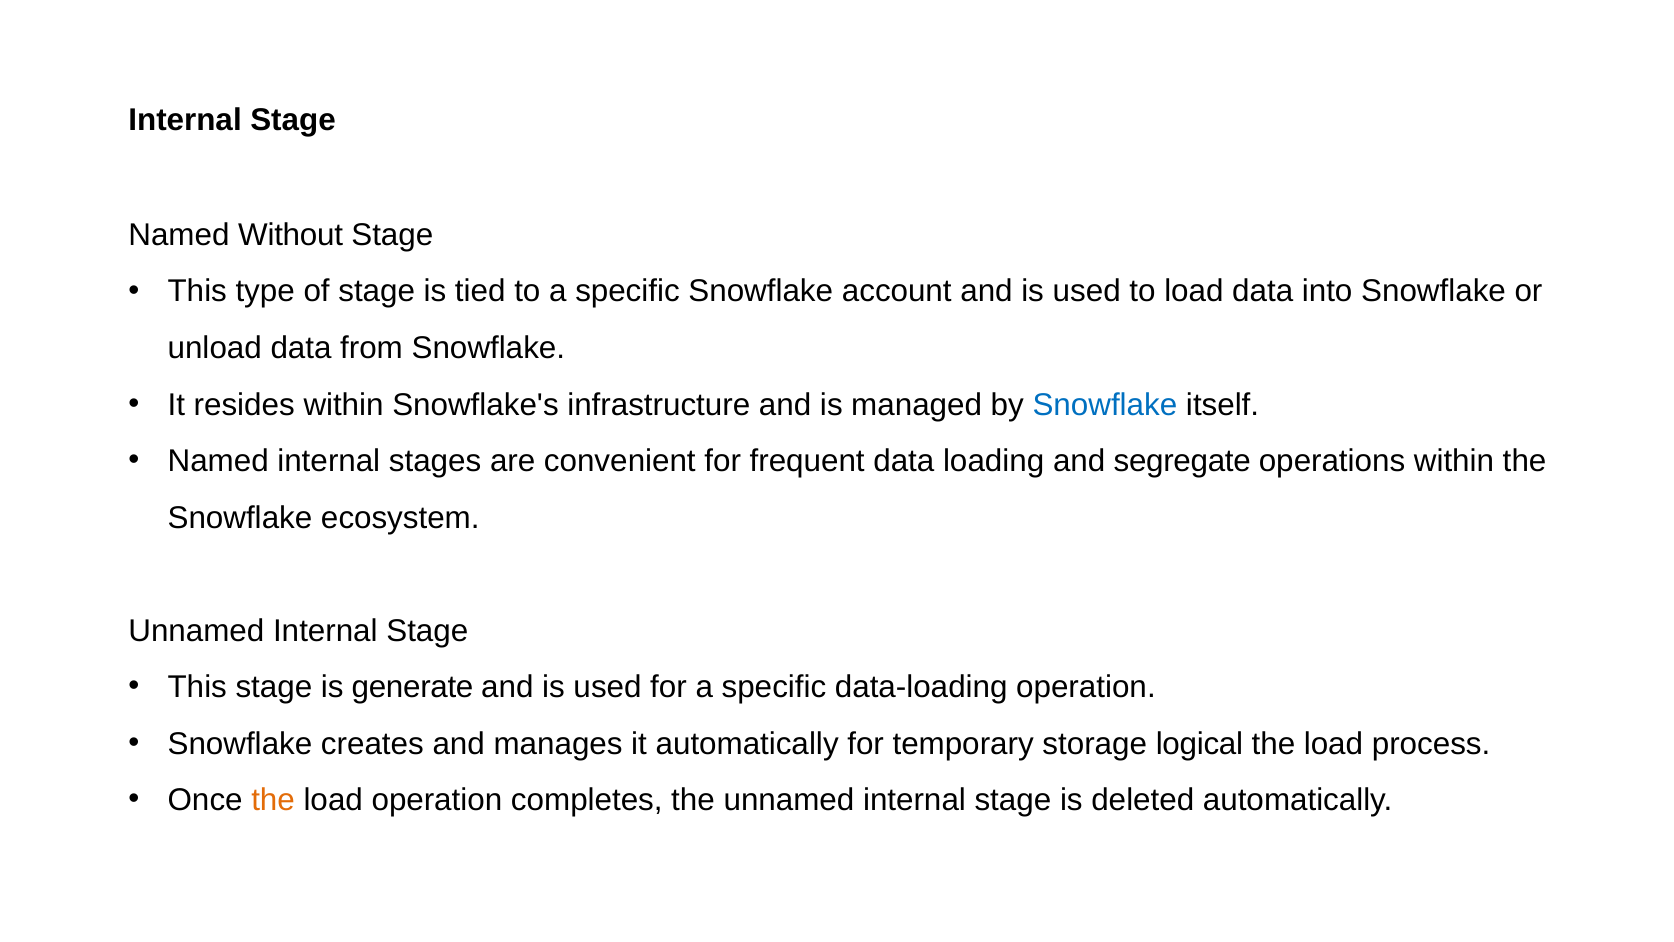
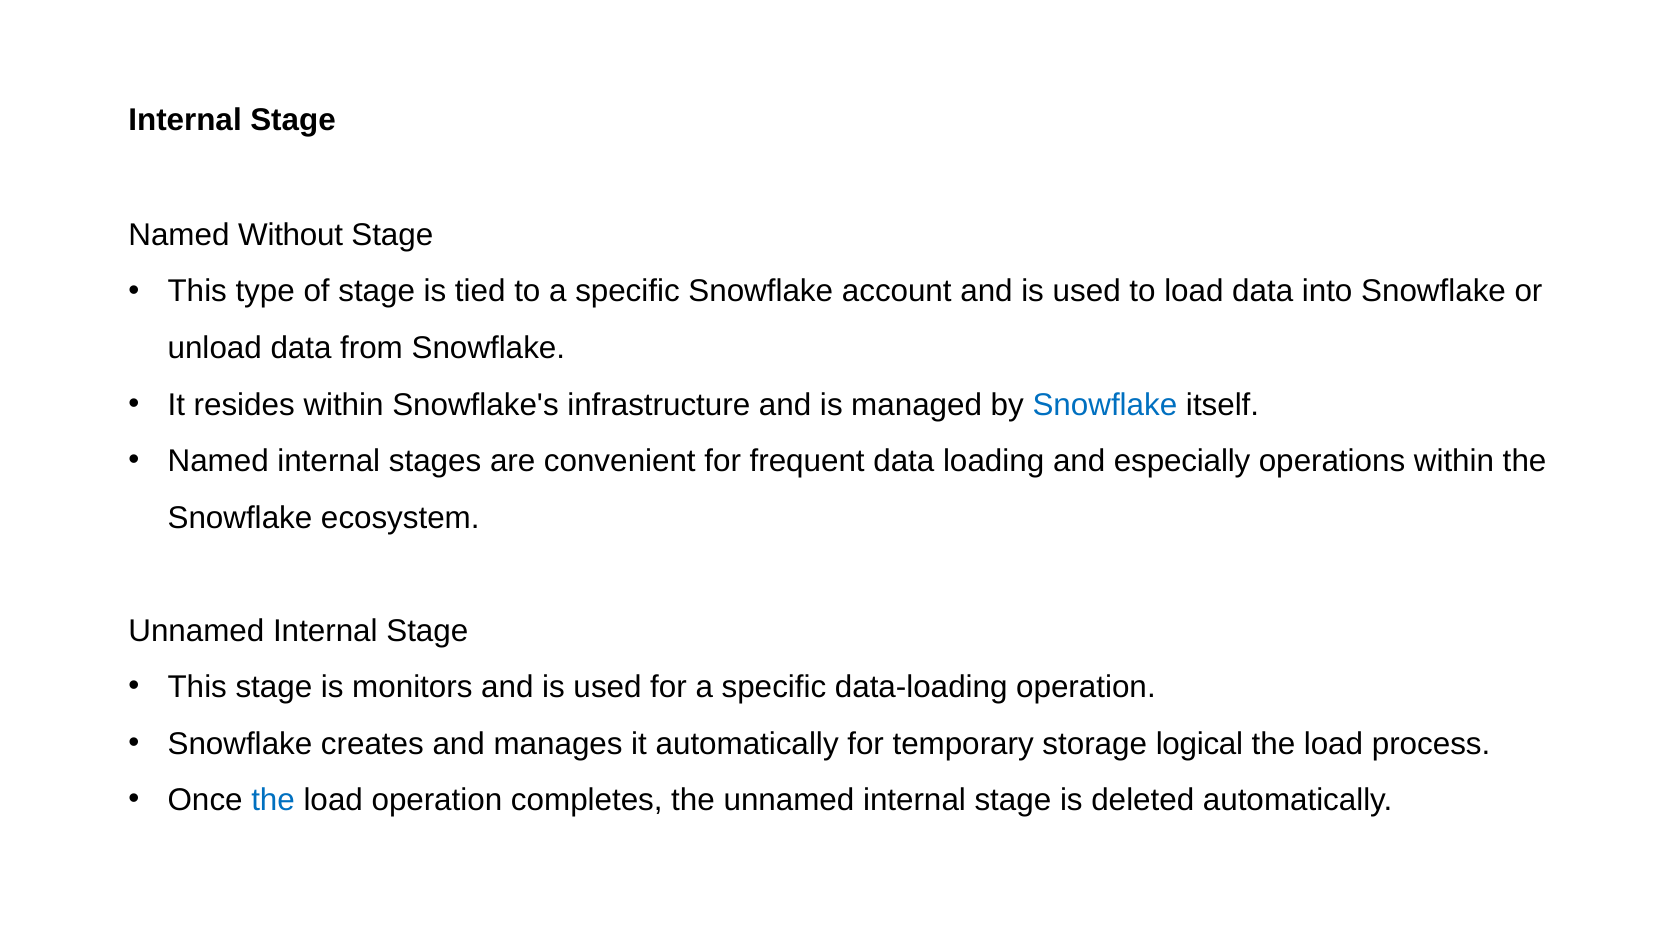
segregate: segregate -> especially
generate: generate -> monitors
the at (273, 800) colour: orange -> blue
